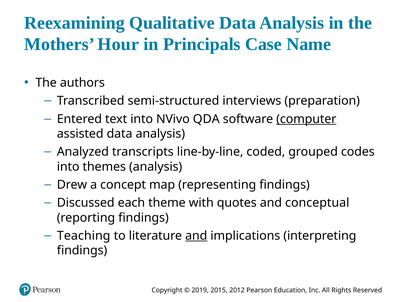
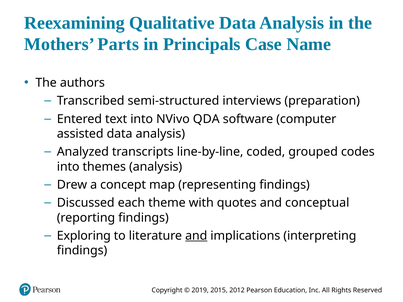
Hour: Hour -> Parts
computer underline: present -> none
Teaching: Teaching -> Exploring
